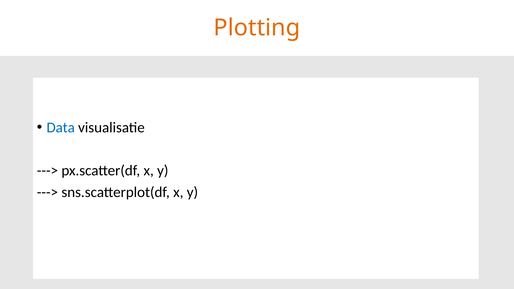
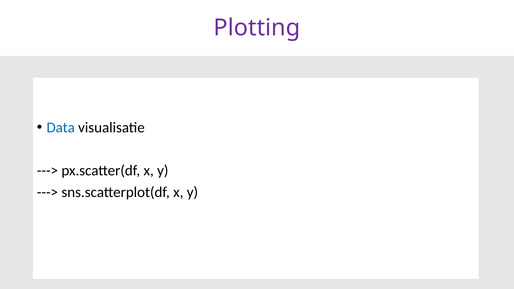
Plotting colour: orange -> purple
